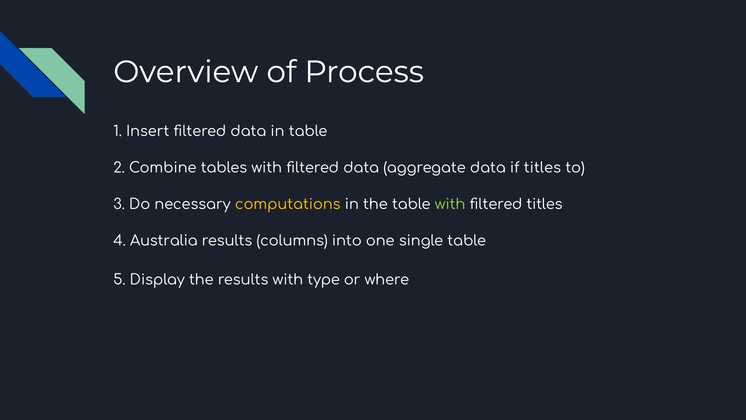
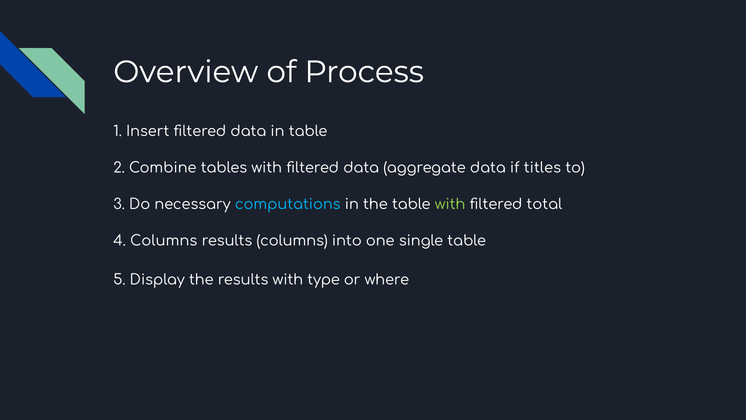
computations colour: yellow -> light blue
filtered titles: titles -> total
4 Australia: Australia -> Columns
